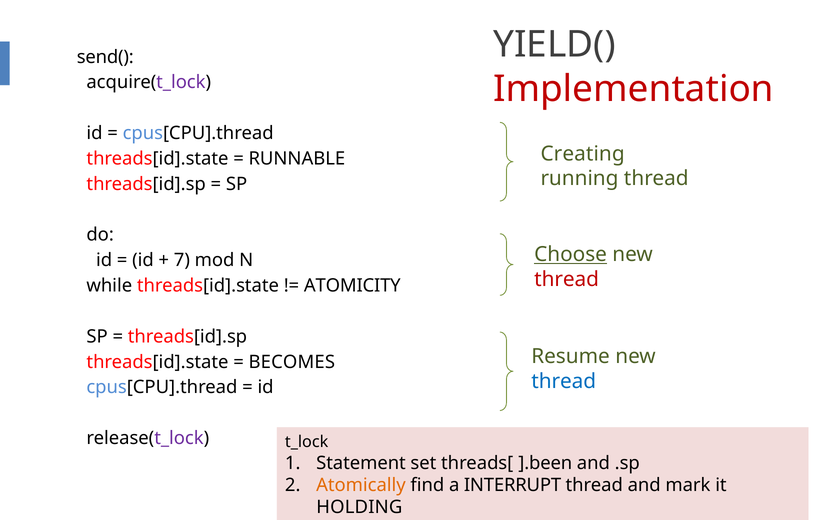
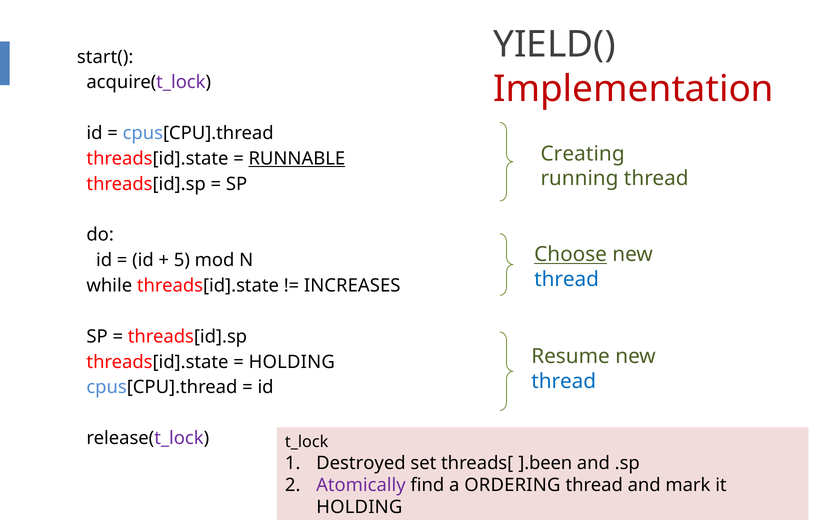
send(: send( -> start(
RUNNABLE underline: none -> present
7: 7 -> 5
thread at (567, 279) colour: red -> blue
ATOMICITY: ATOMICITY -> INCREASES
BECOMES at (292, 362): BECOMES -> HOLDING
Statement: Statement -> Destroyed
Atomically colour: orange -> purple
INTERRUPT: INTERRUPT -> ORDERING
